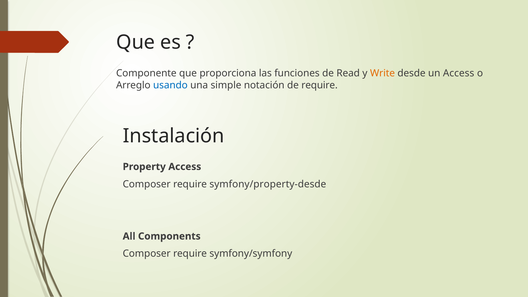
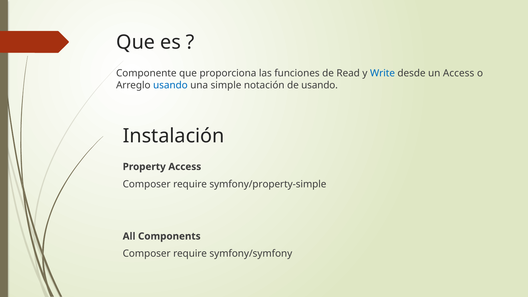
Write colour: orange -> blue
de require: require -> usando
symfony/property-desde: symfony/property-desde -> symfony/property-simple
